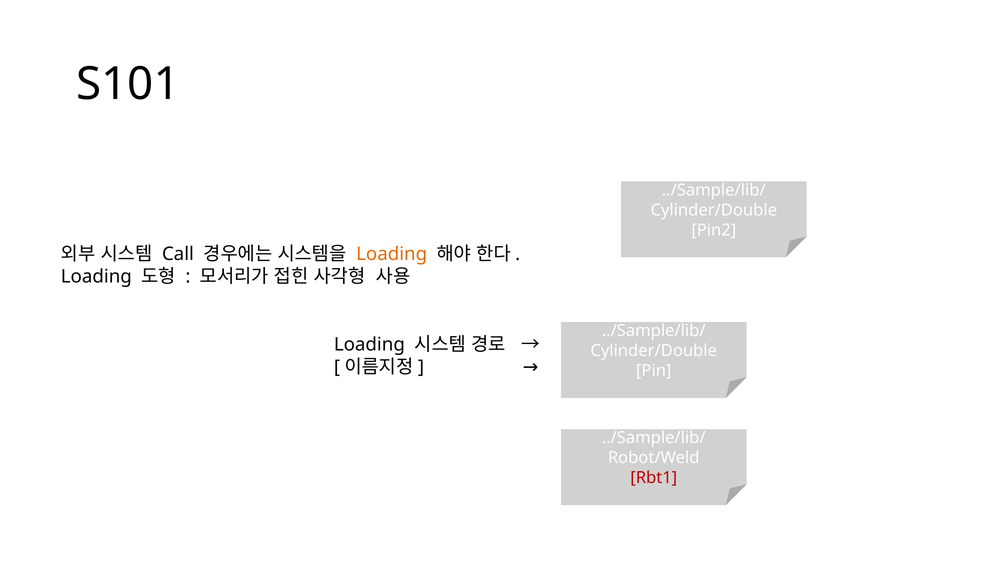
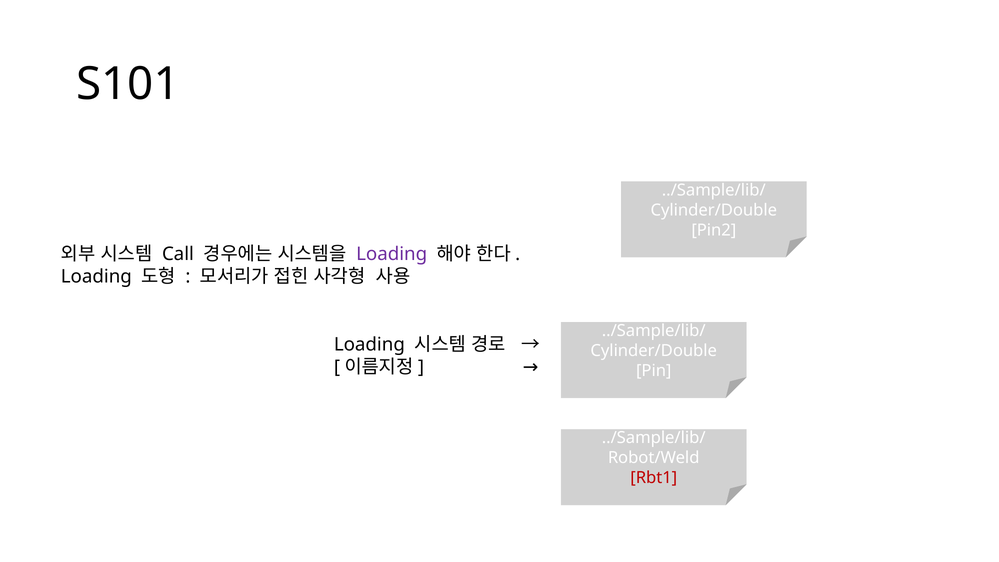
Loading at (392, 254) colour: orange -> purple
